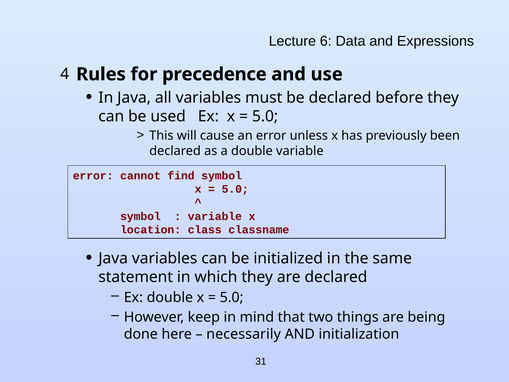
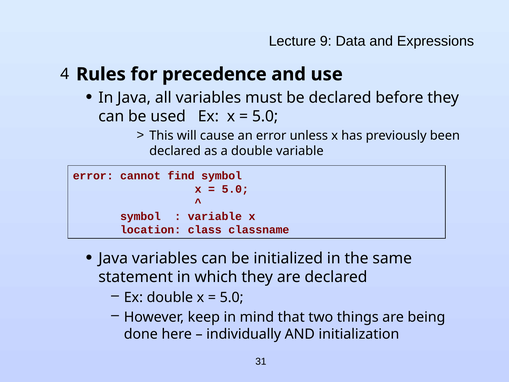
6: 6 -> 9
necessarily: necessarily -> individually
